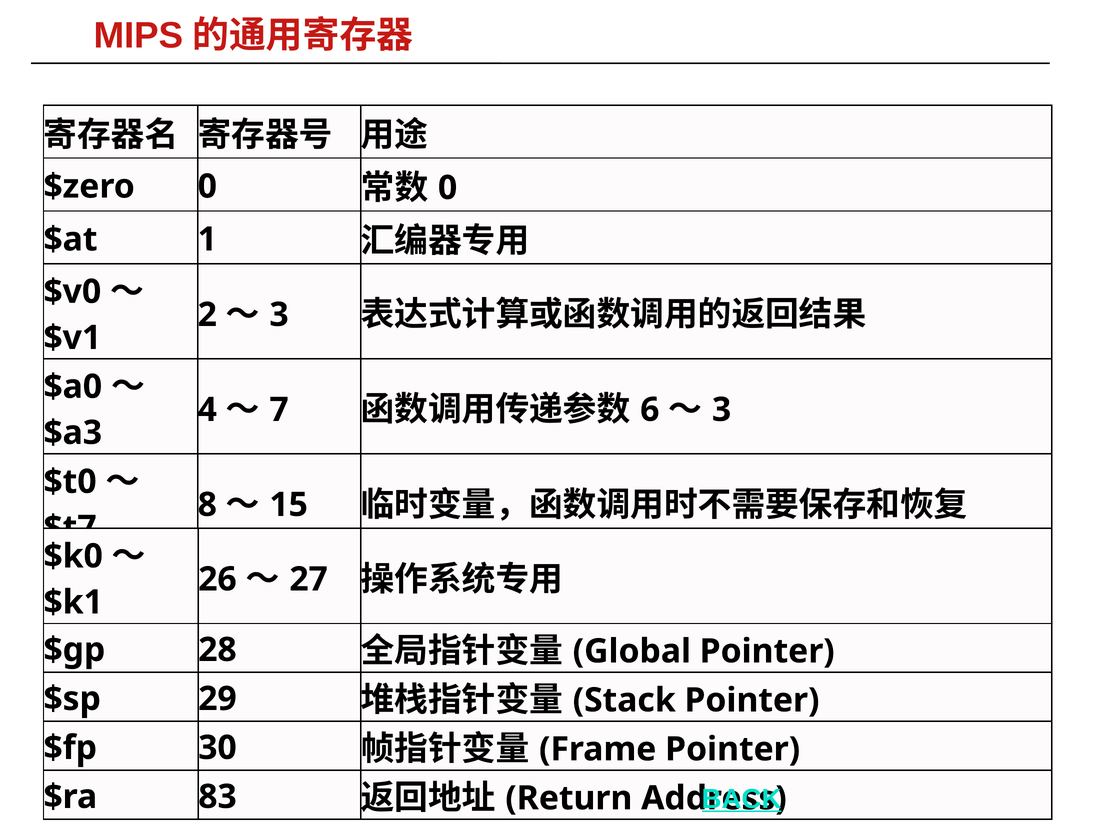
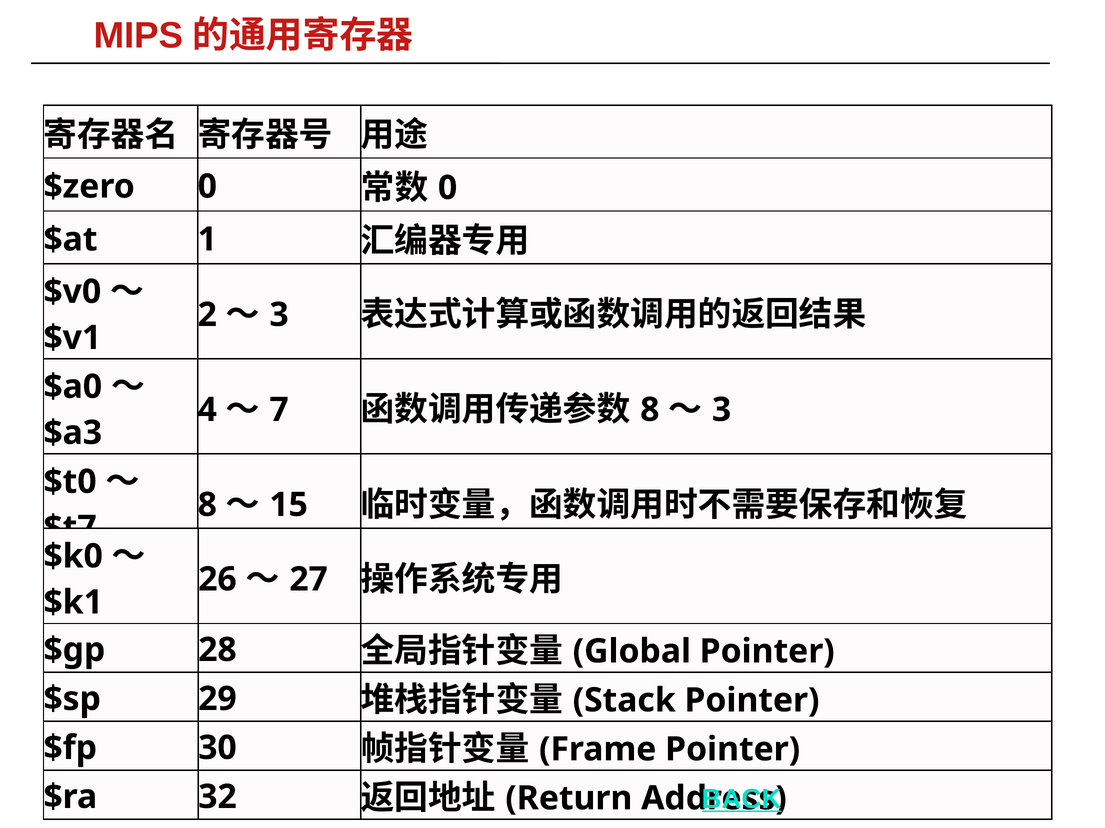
6 at (650, 410): 6 -> 8
83: 83 -> 32
